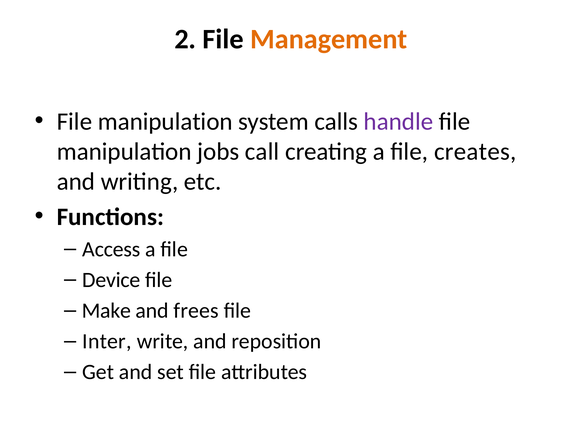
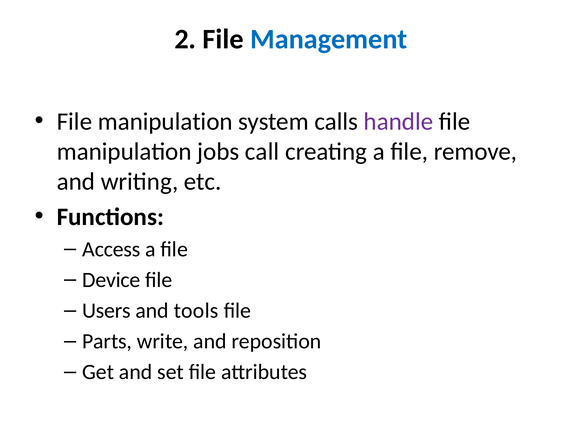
Management colour: orange -> blue
creates: creates -> remove
Make: Make -> Users
frees: frees -> tools
Inter: Inter -> Parts
